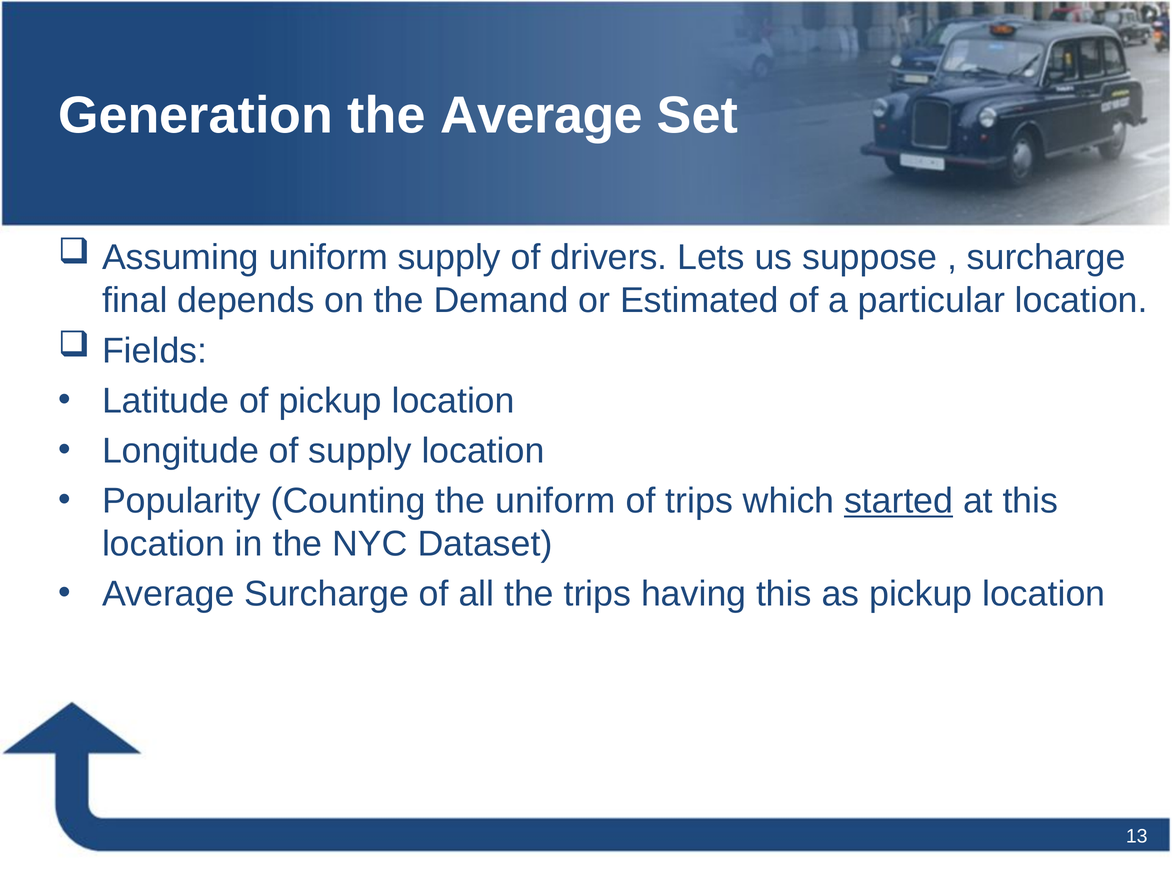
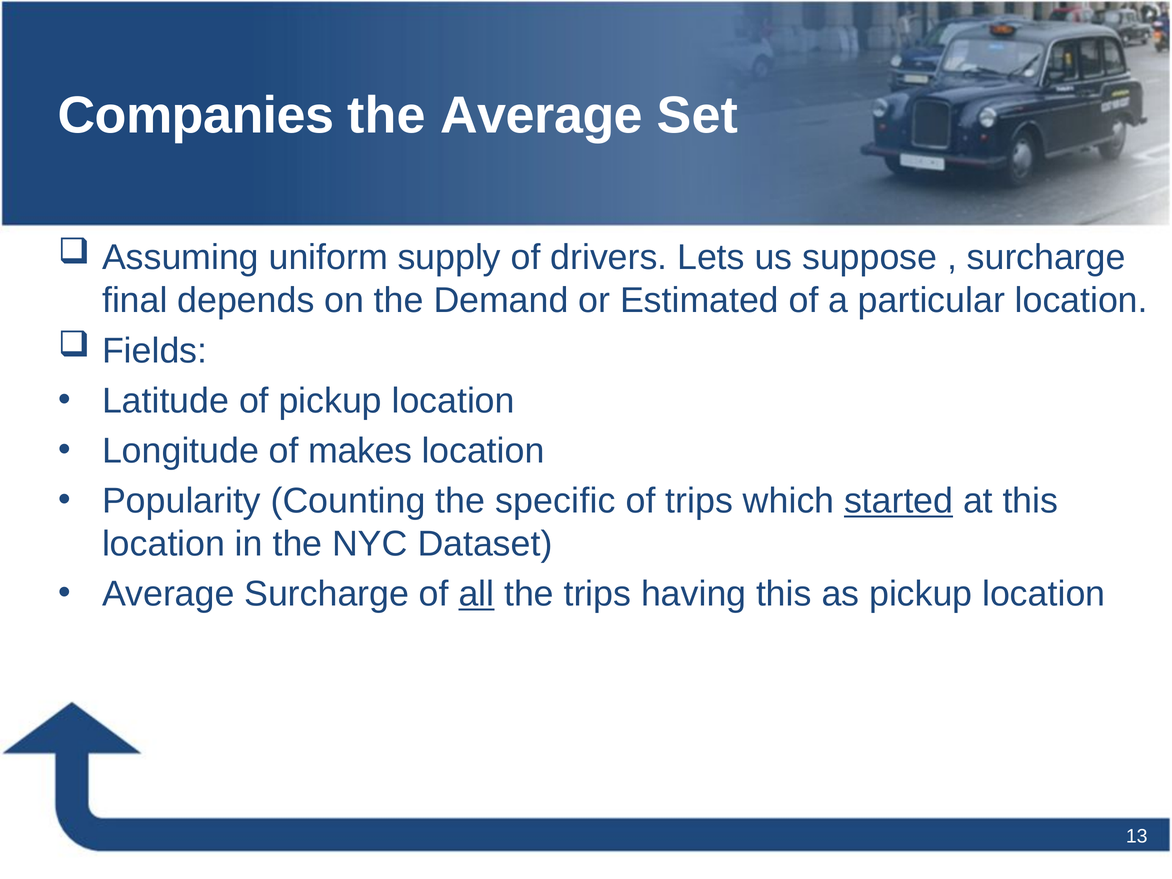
Generation: Generation -> Companies
of supply: supply -> makes
the uniform: uniform -> specific
all underline: none -> present
